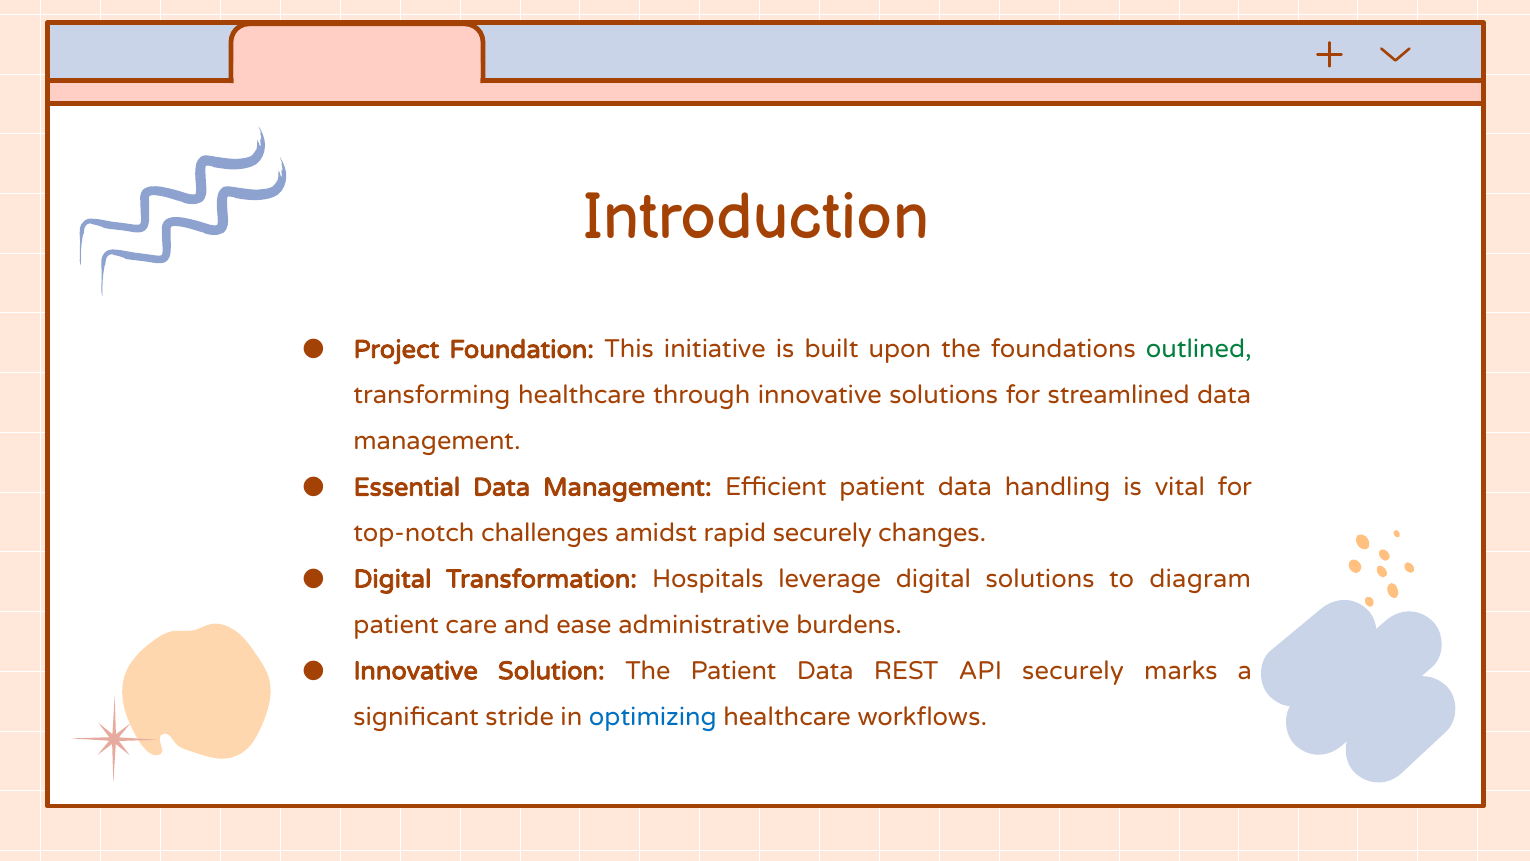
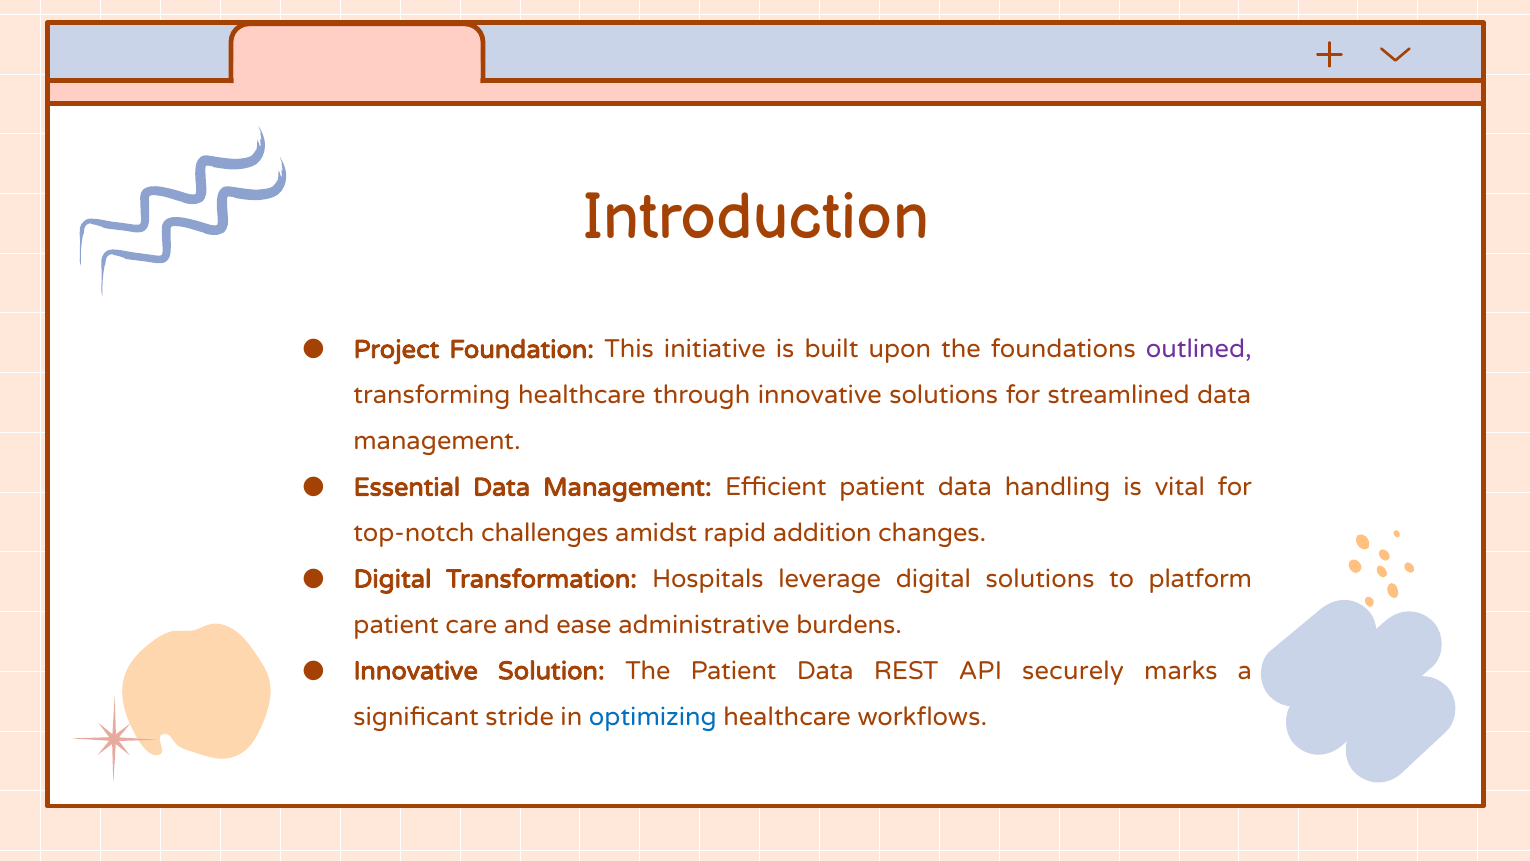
outlined colour: green -> purple
rapid securely: securely -> addition
diagram: diagram -> platform
